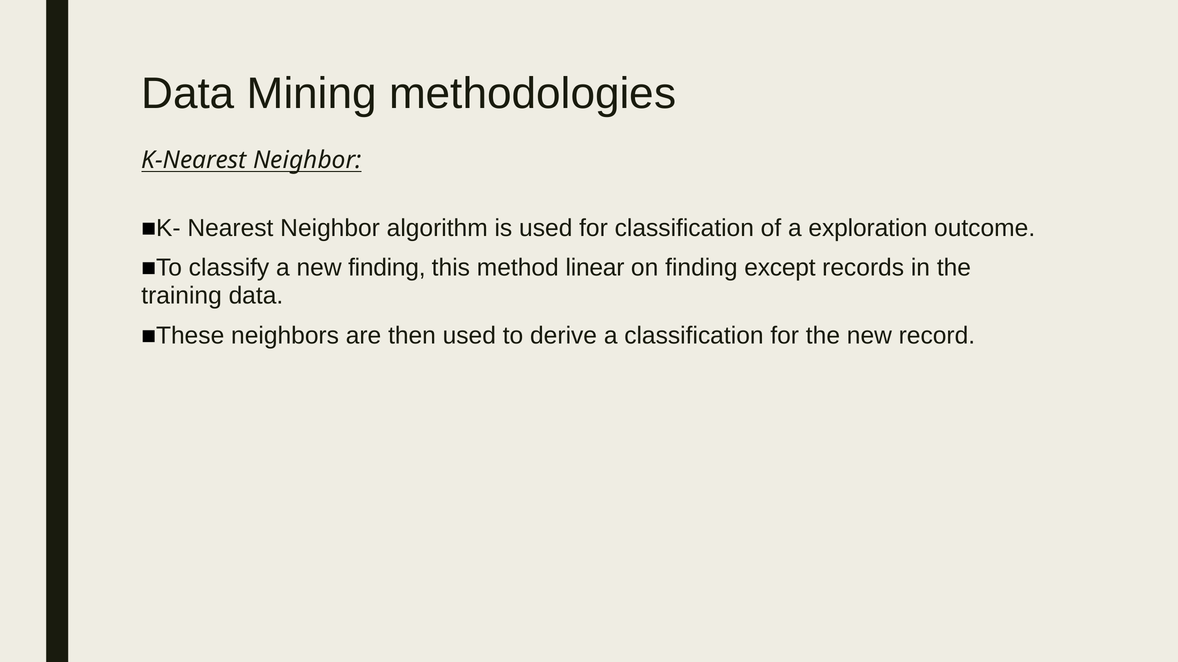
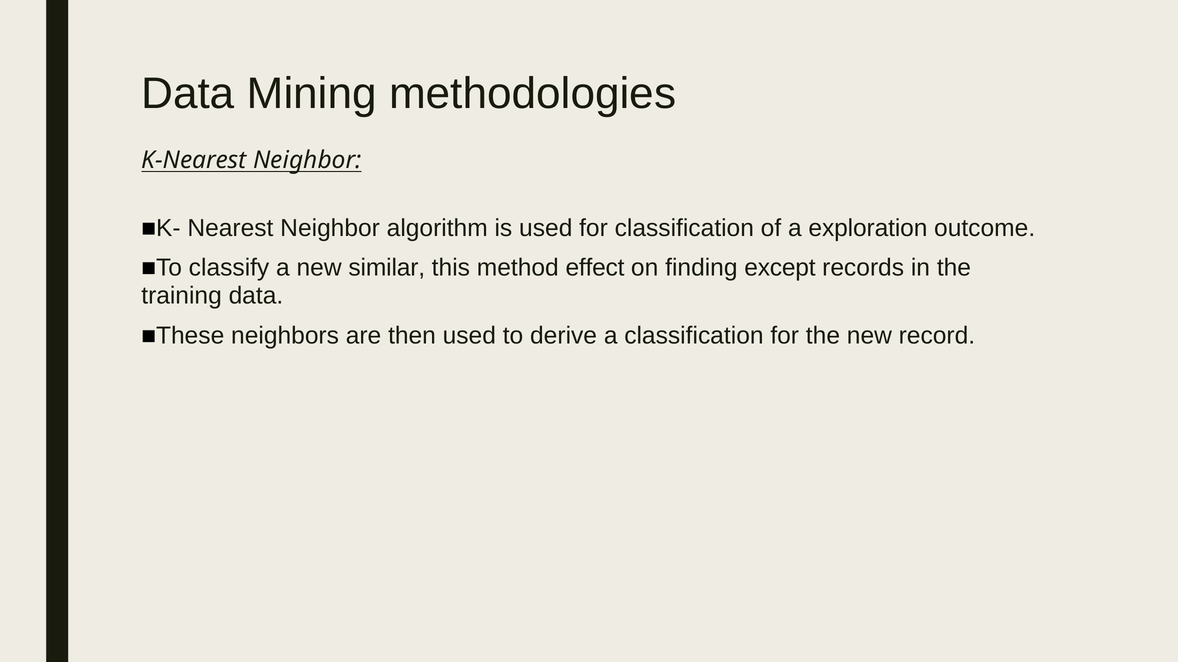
new finding: finding -> similar
linear: linear -> effect
